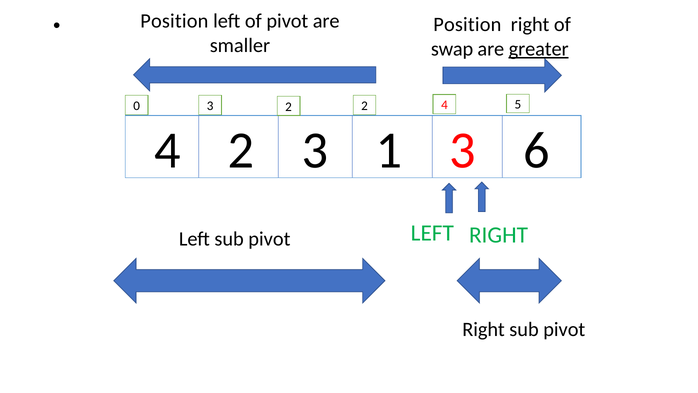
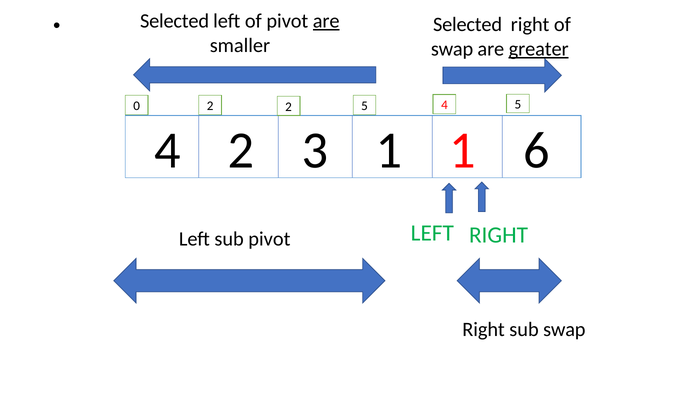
Position at (174, 21): Position -> Selected
are at (326, 21) underline: none -> present
Position at (467, 24): Position -> Selected
0 3: 3 -> 2
2 2: 2 -> 5
1 3: 3 -> 1
Right sub pivot: pivot -> swap
